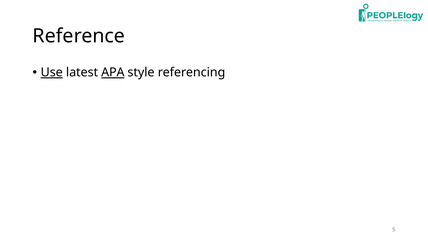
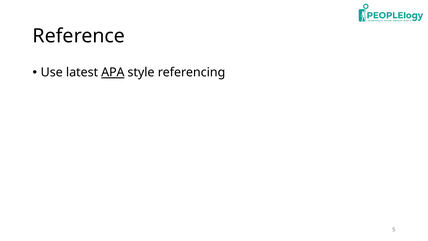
Use underline: present -> none
